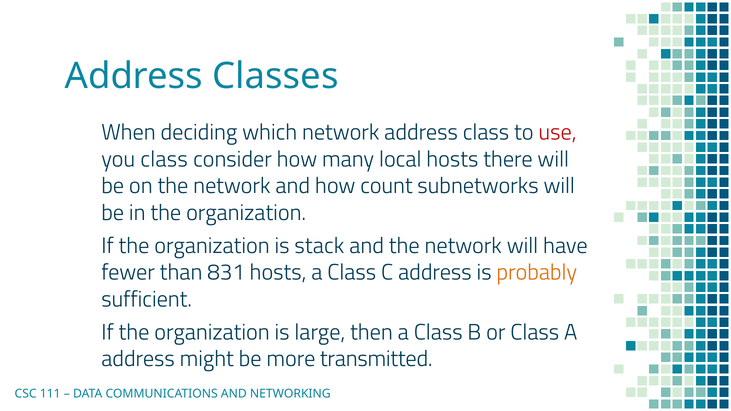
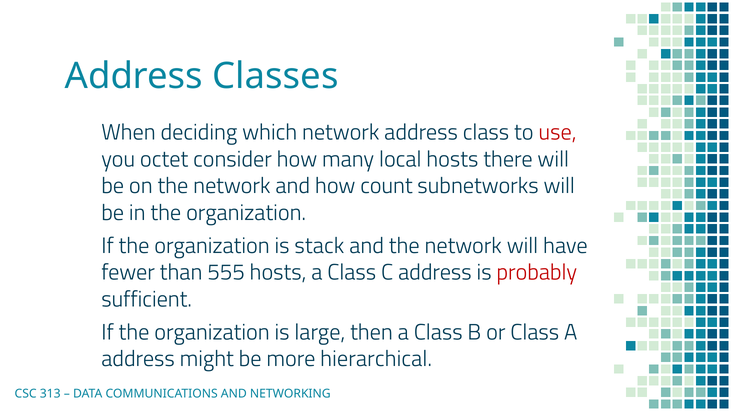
you class: class -> octet
831: 831 -> 555
probably colour: orange -> red
transmitted: transmitted -> hierarchical
111: 111 -> 313
